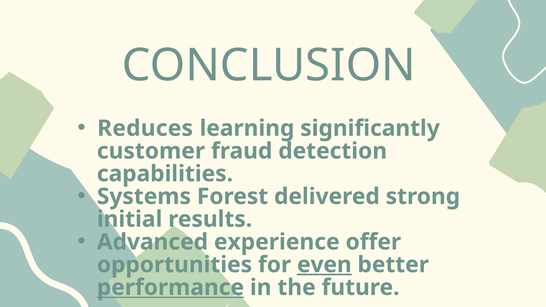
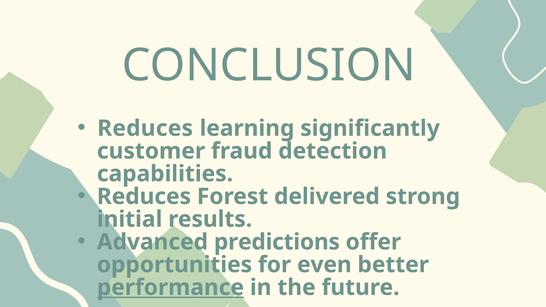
Systems at (144, 197): Systems -> Reduces
experience: experience -> predictions
even underline: present -> none
